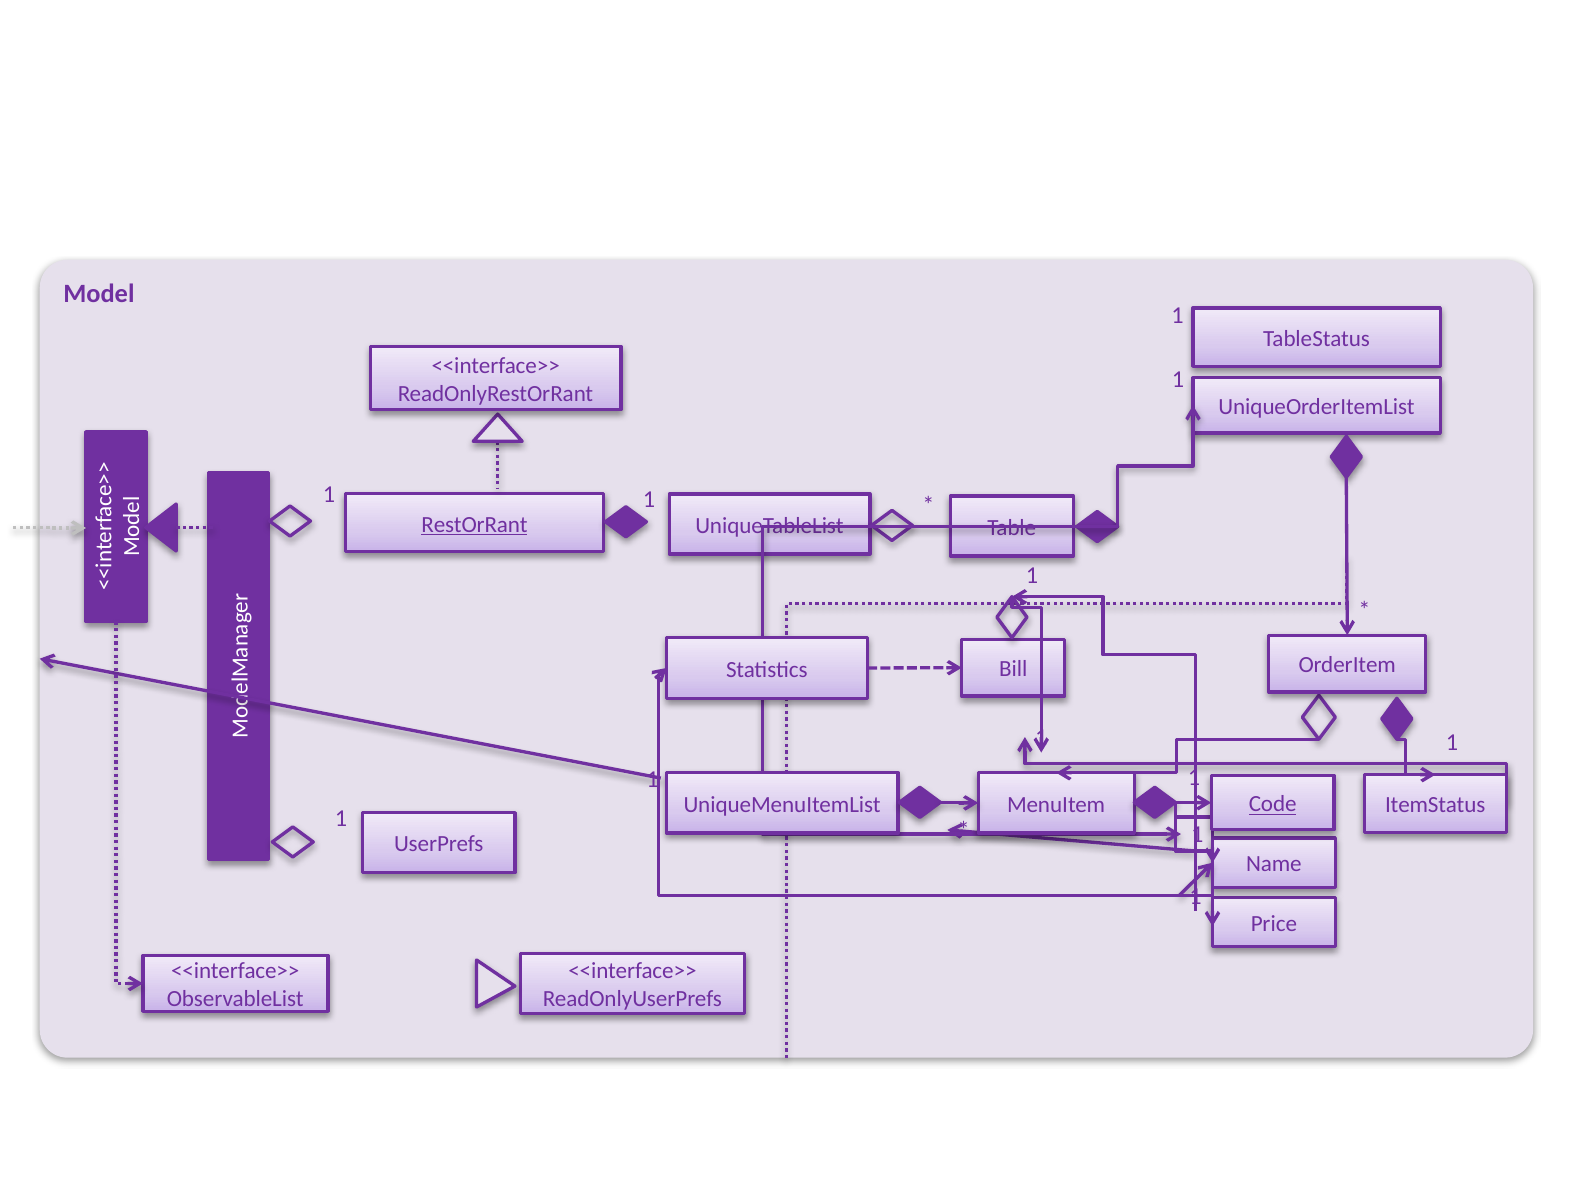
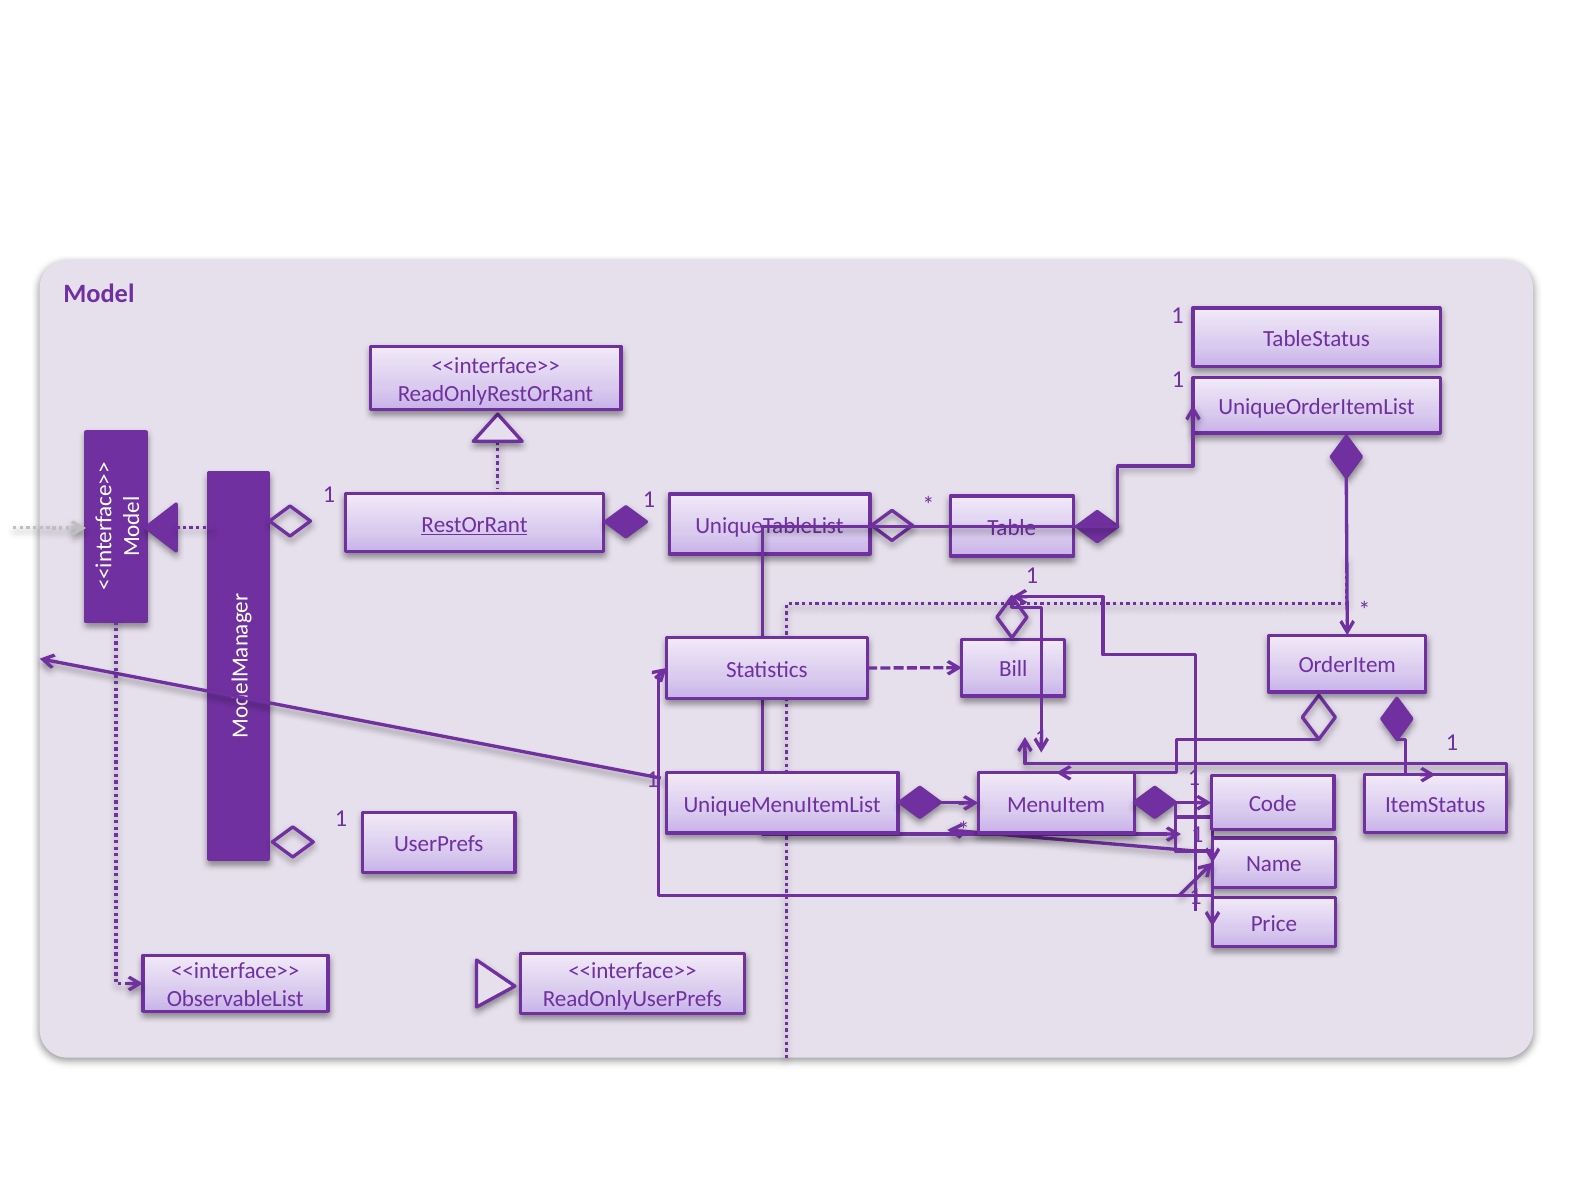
Code underline: present -> none
